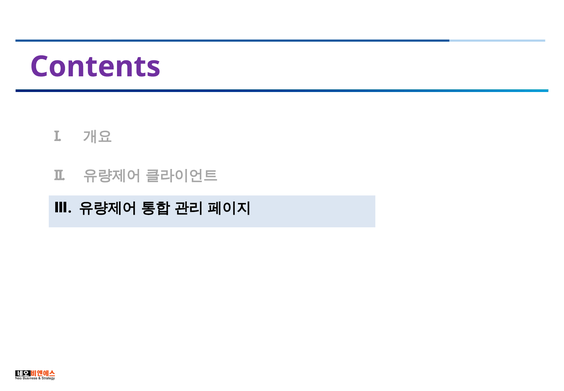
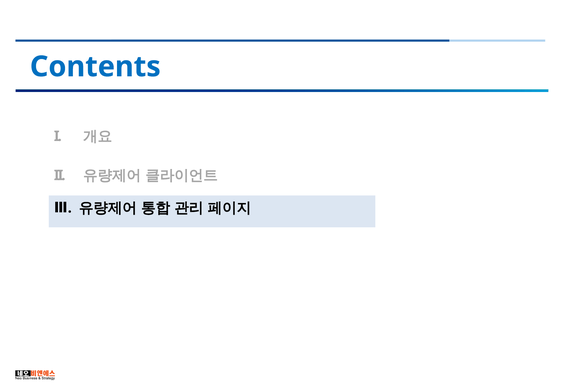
Contents colour: purple -> blue
